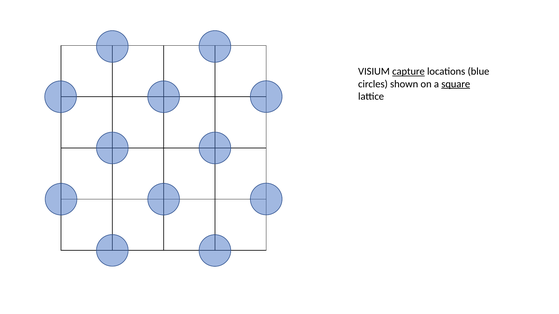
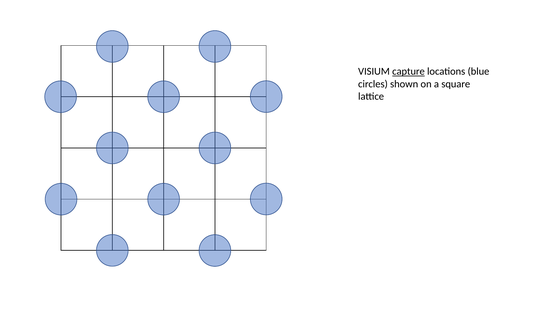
square underline: present -> none
